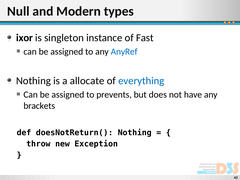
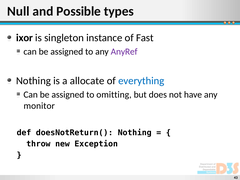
Modern: Modern -> Possible
AnyRef colour: blue -> purple
prevents: prevents -> omitting
brackets: brackets -> monitor
